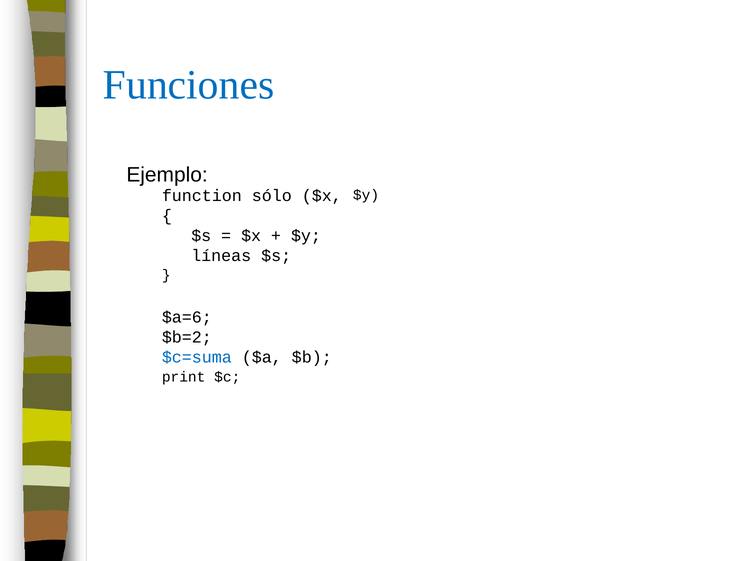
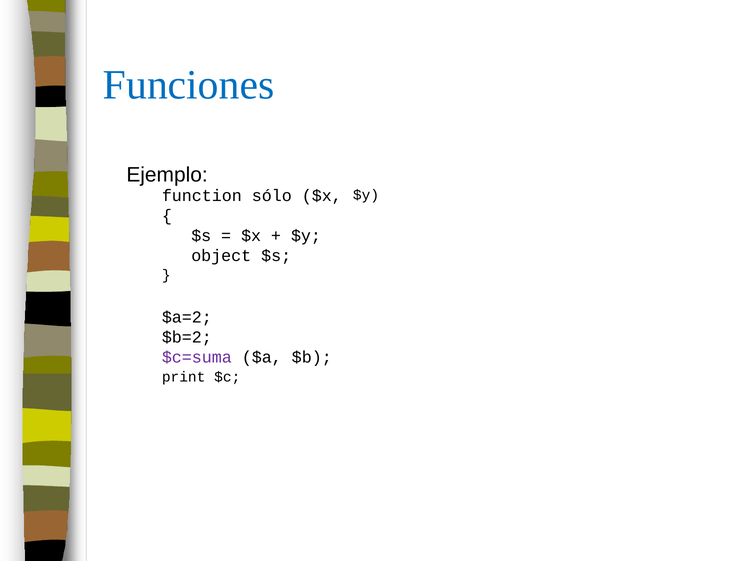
líneas: líneas -> object
$a=6: $a=6 -> $a=2
$c=suma colour: blue -> purple
